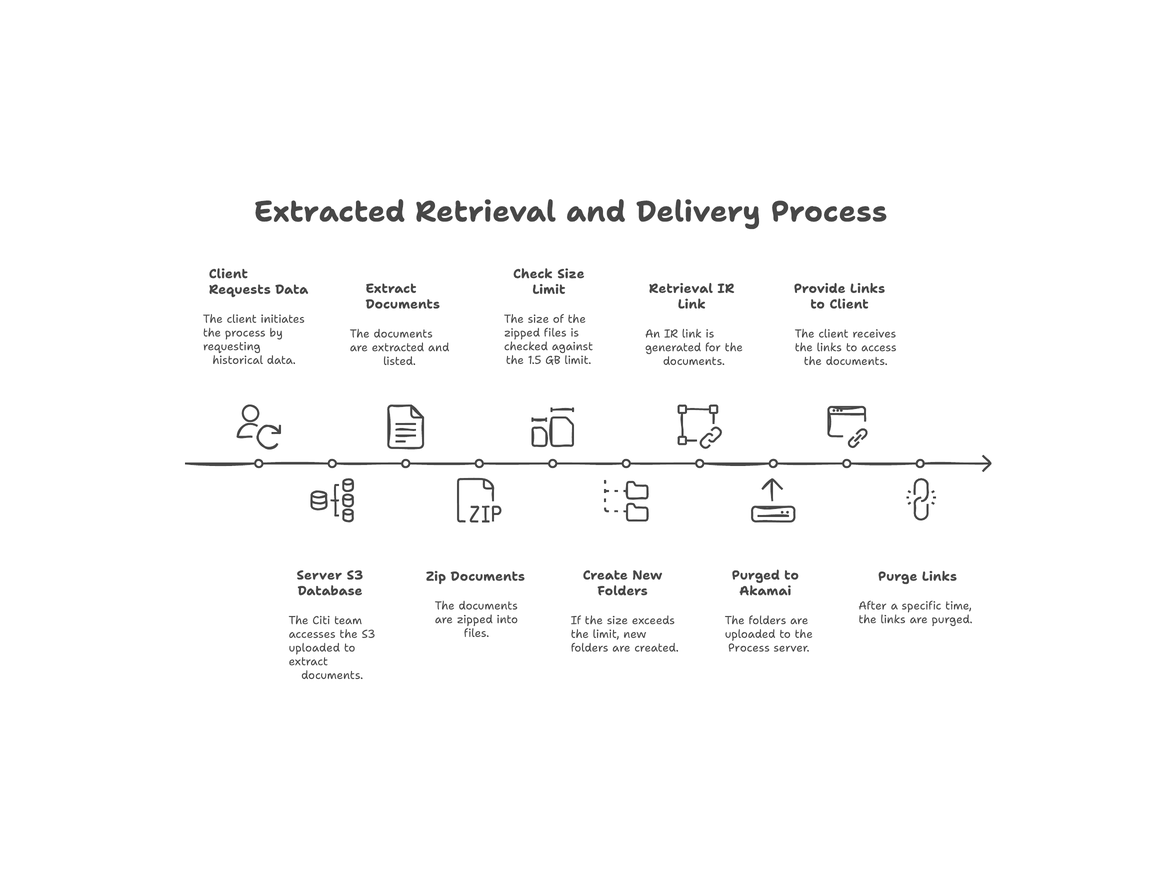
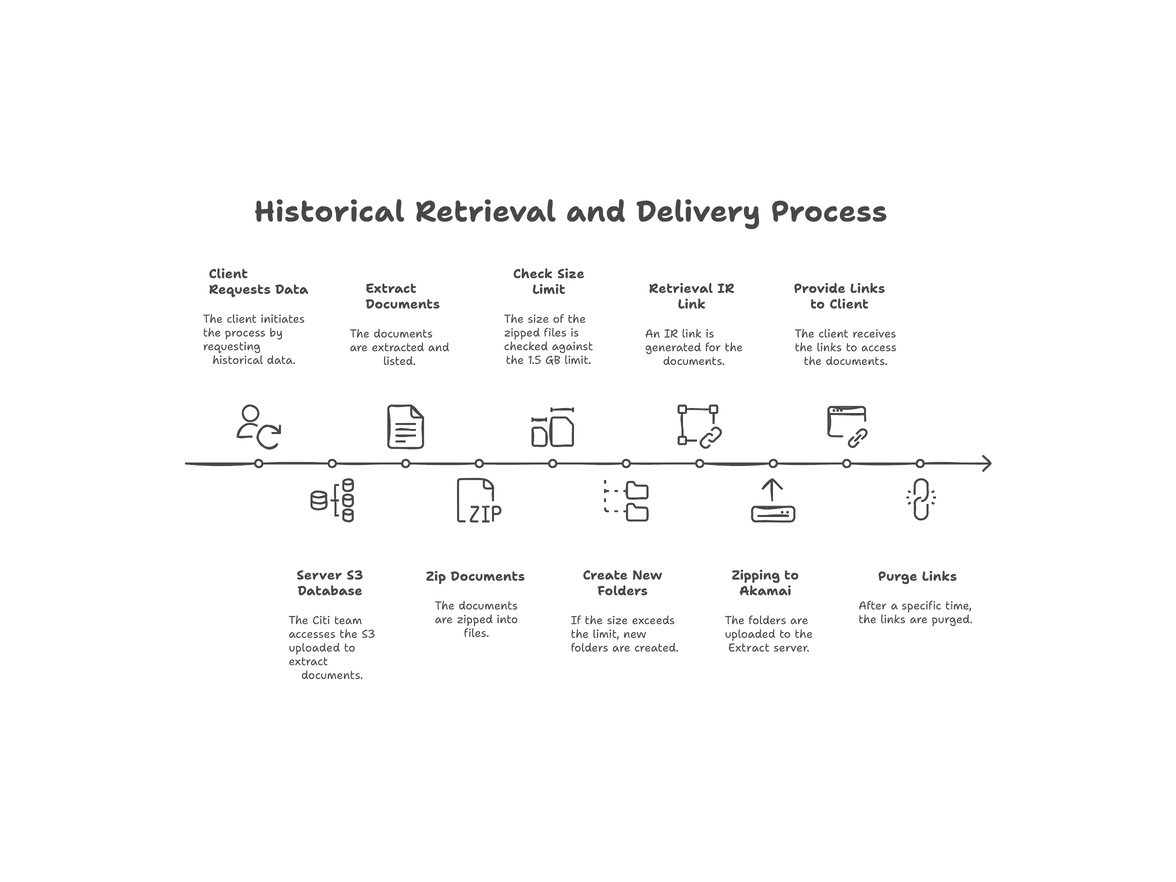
Extracted at (330, 212): Extracted -> Historical
Purged at (756, 575): Purged -> Zipping
Process at (749, 648): Process -> Extract
